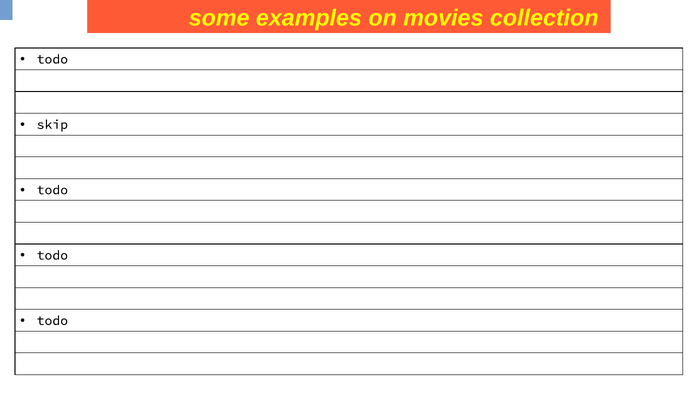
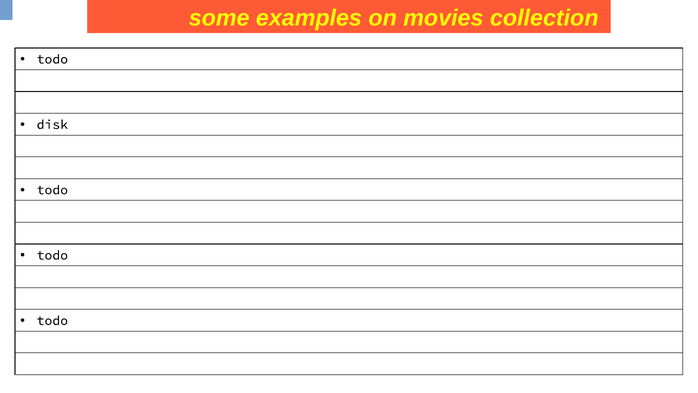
skip: skip -> disk
